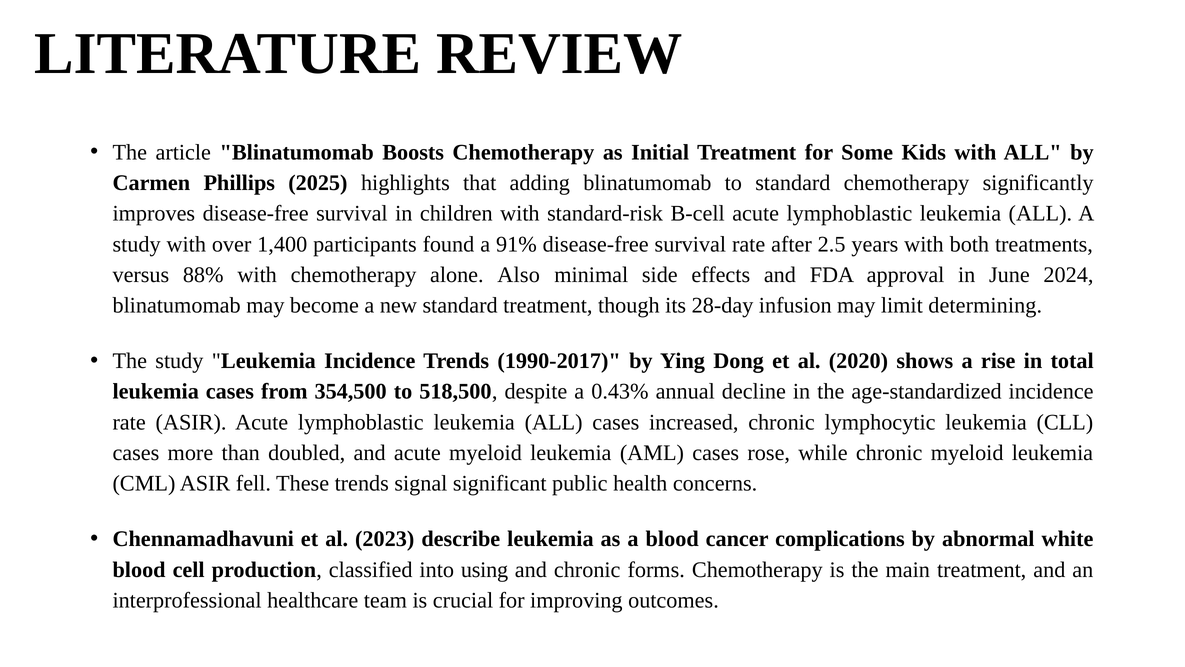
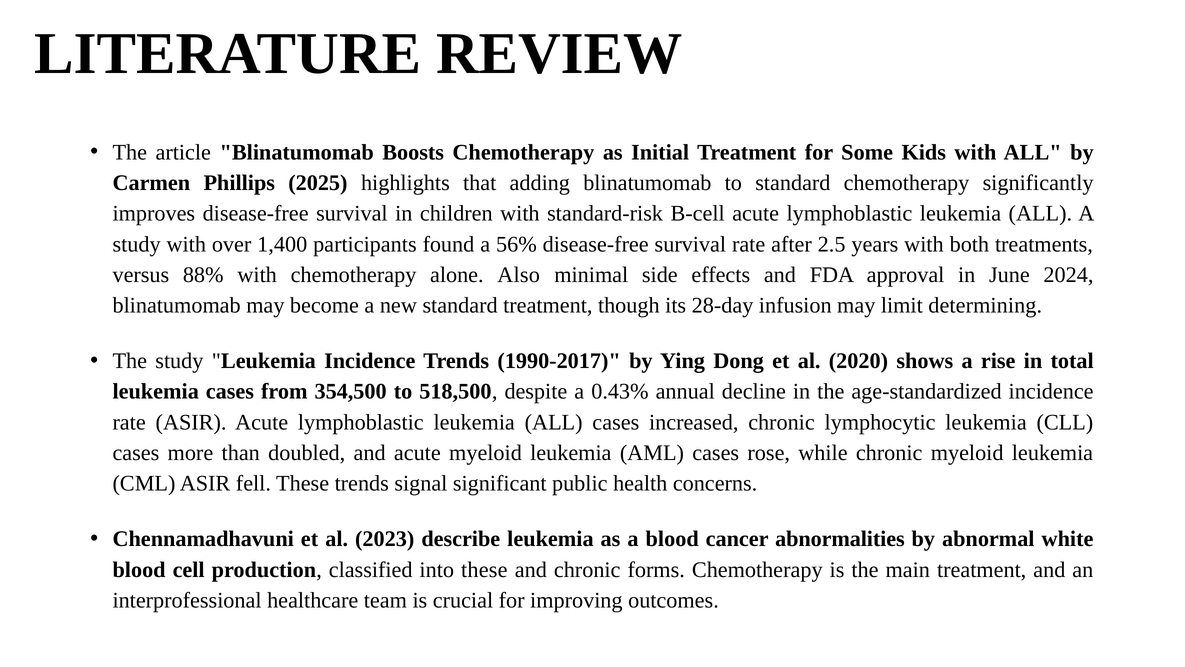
91%: 91% -> 56%
complications: complications -> abnormalities
into using: using -> these
